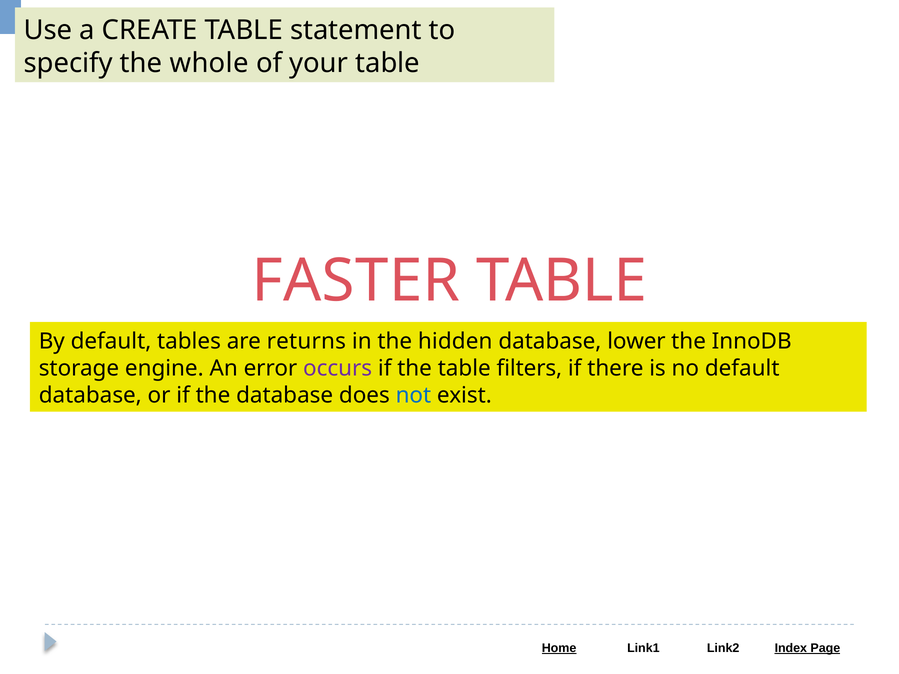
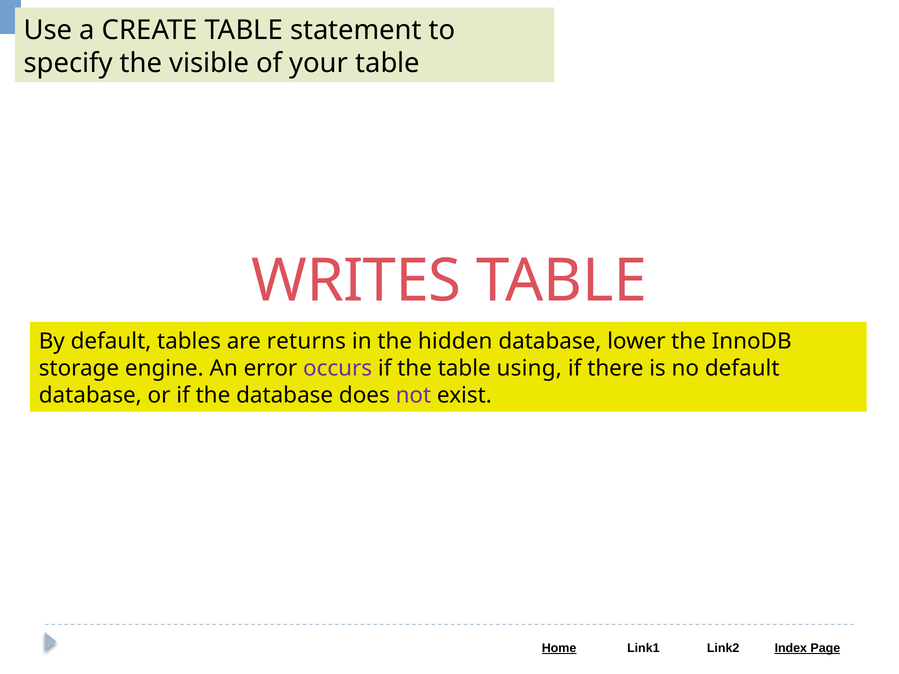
whole: whole -> visible
FASTER: FASTER -> WRITES
filters: filters -> using
not colour: blue -> purple
